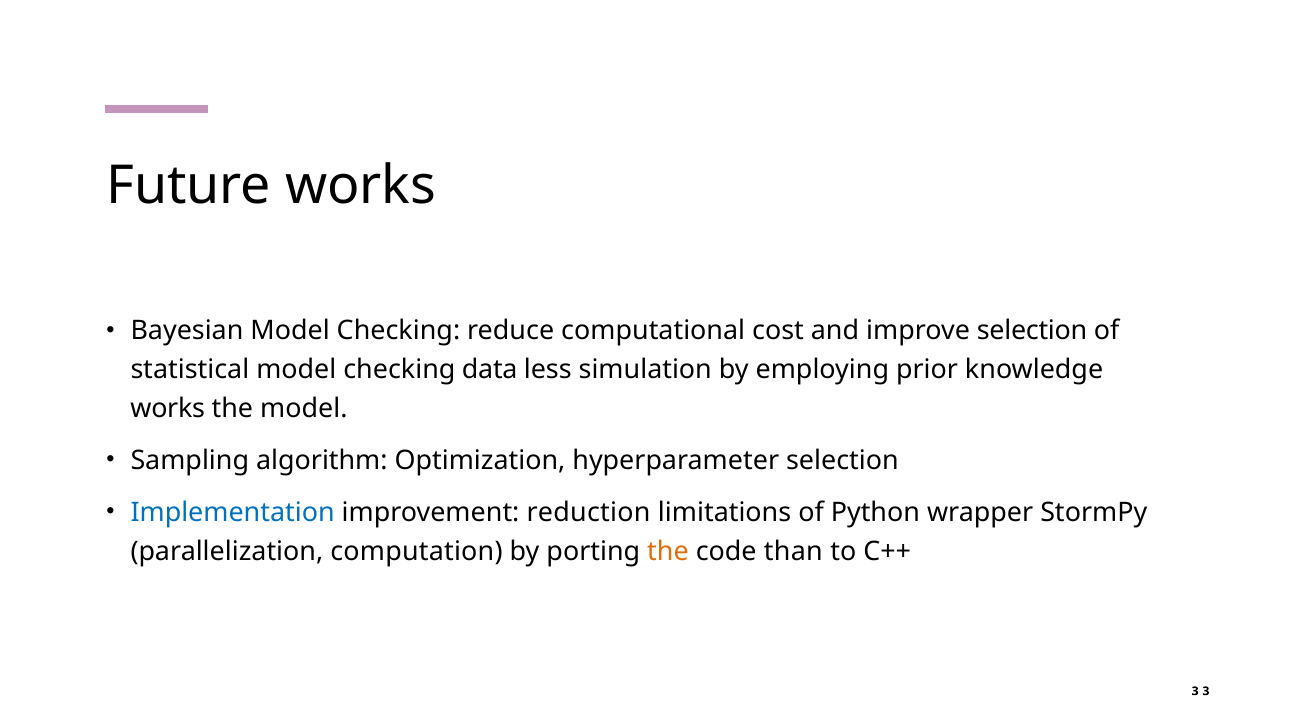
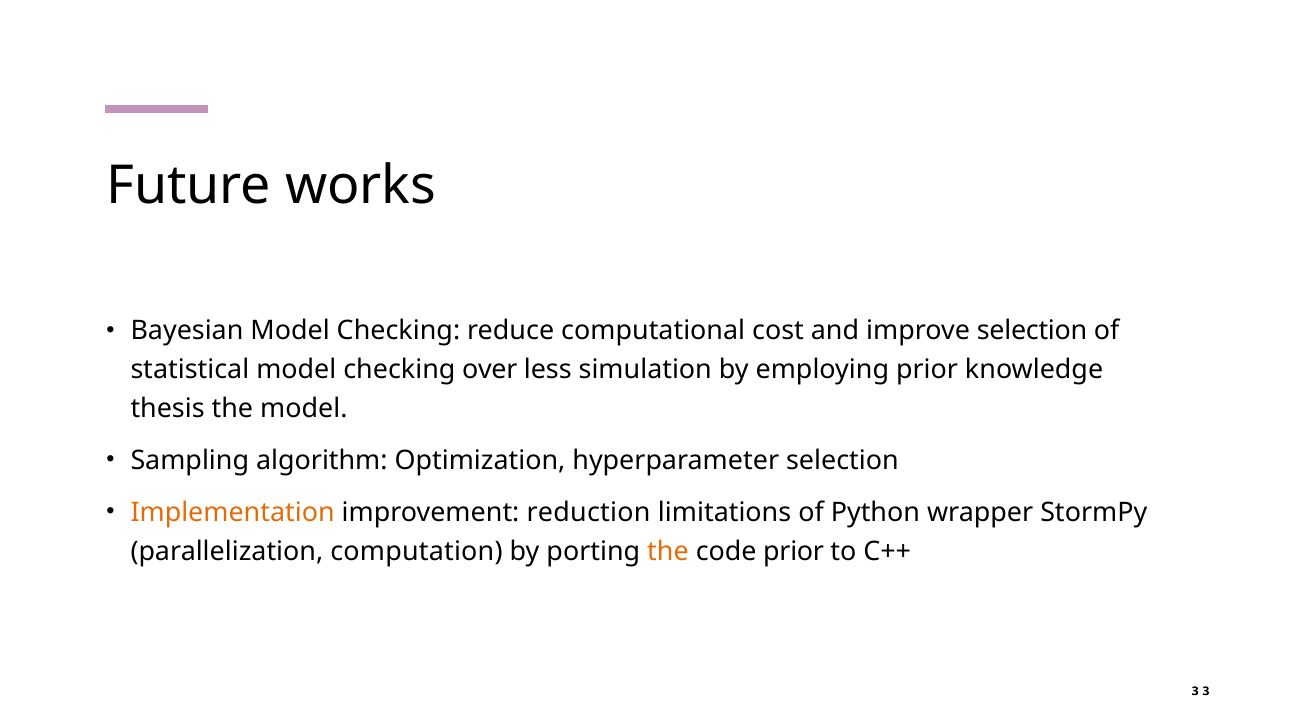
data: data -> over
works at (168, 408): works -> thesis
Implementation colour: blue -> orange
code than: than -> prior
